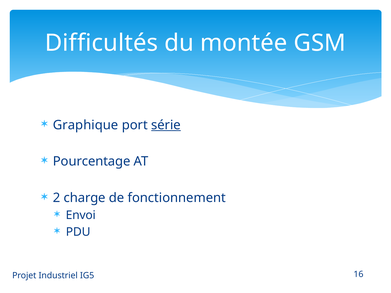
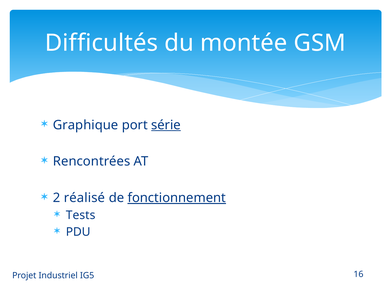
Pourcentage: Pourcentage -> Rencontrées
charge: charge -> réalisé
fonctionnement underline: none -> present
Envoi: Envoi -> Tests
